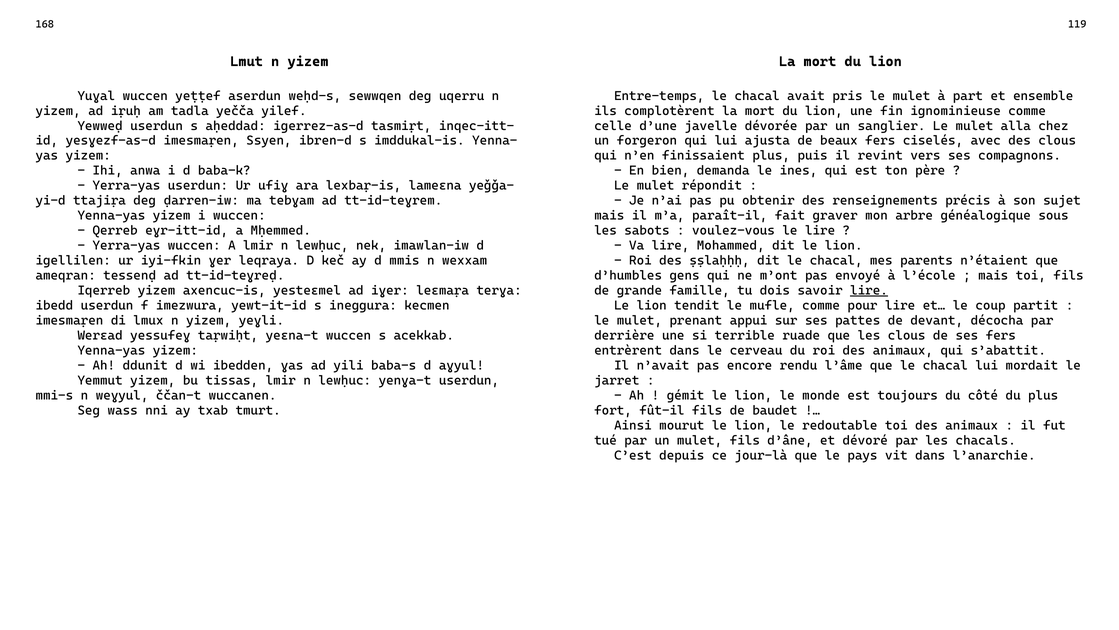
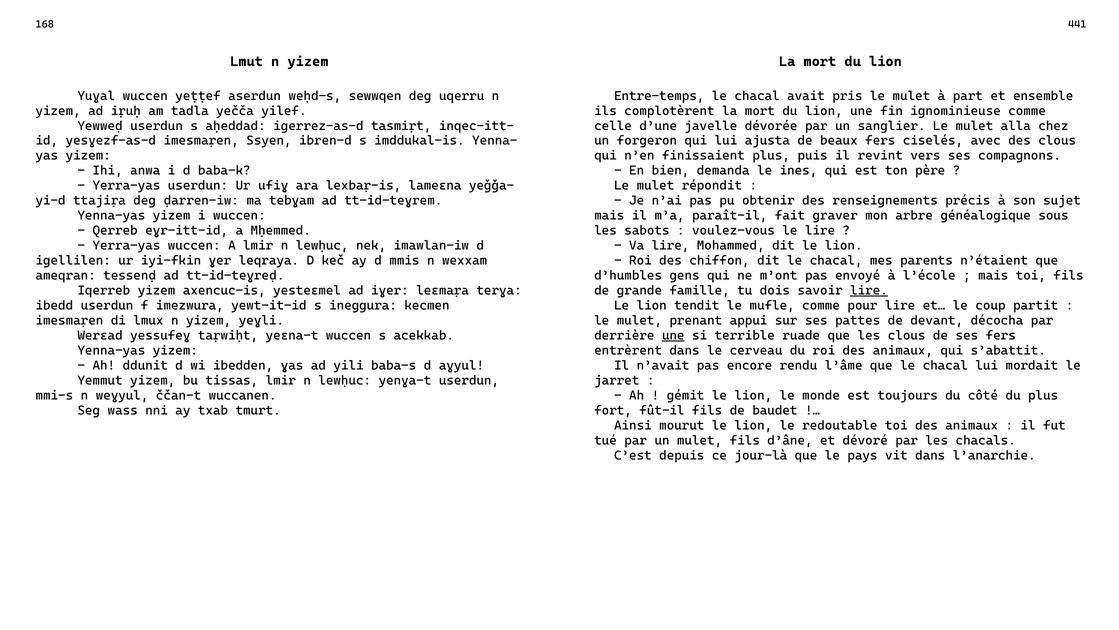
119: 119 -> 441
ṣṣlaḥḥḥ: ṣṣlaḥḥḥ -> chiffon
une at (673, 335) underline: none -> present
